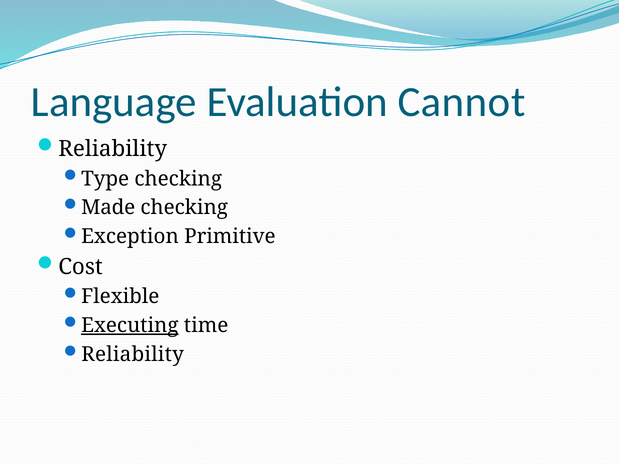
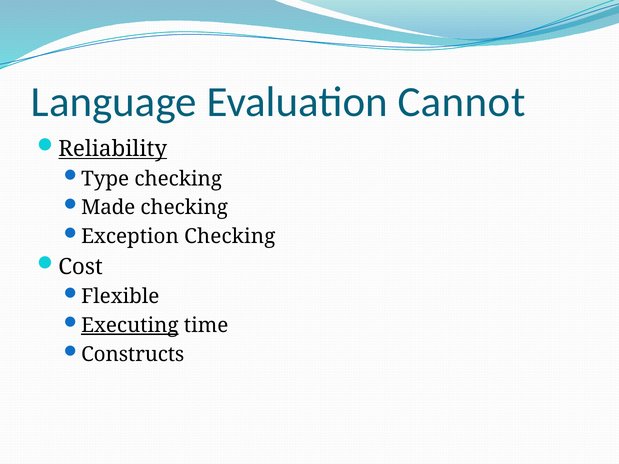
Reliability at (113, 149) underline: none -> present
Exception Primitive: Primitive -> Checking
Reliability at (133, 354): Reliability -> Constructs
